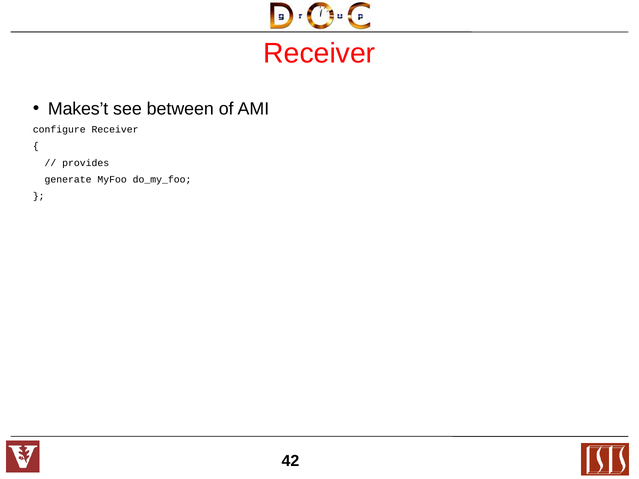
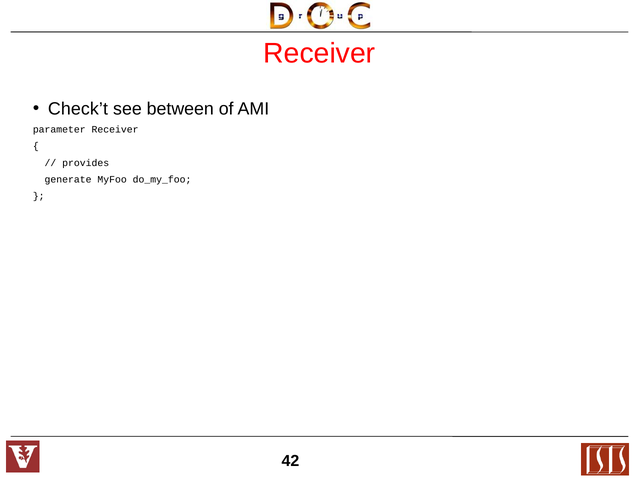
Makes’t: Makes’t -> Check’t
configure: configure -> parameter
